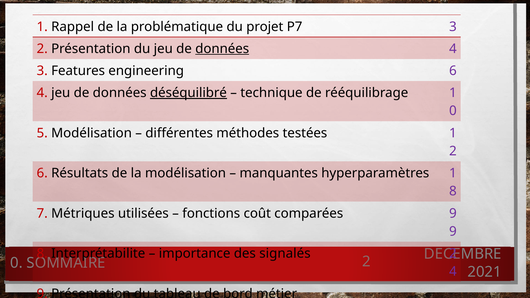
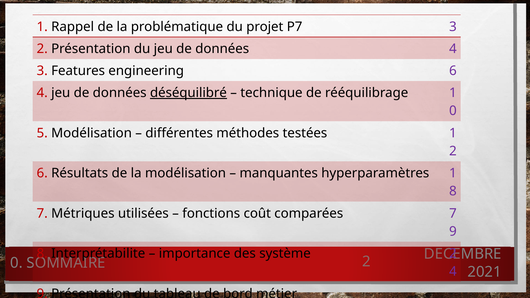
données at (222, 49) underline: present -> none
comparées 9: 9 -> 7
signalés: signalés -> système
